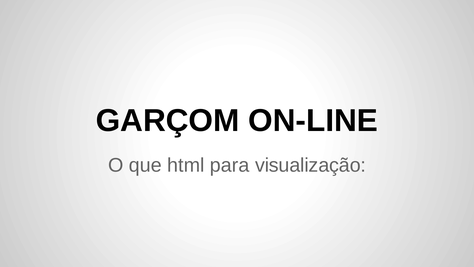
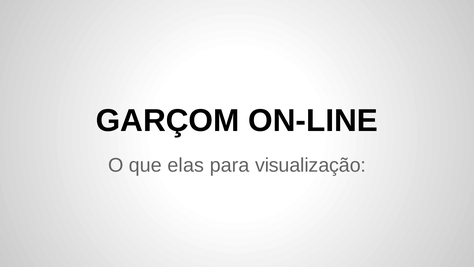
html: html -> elas
